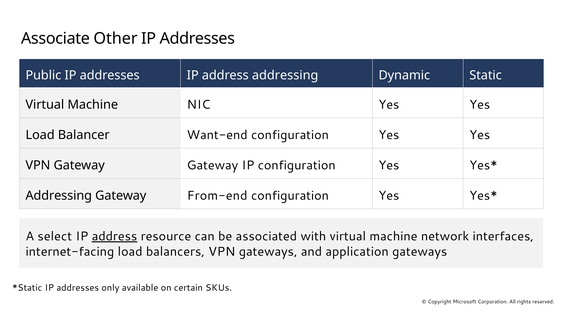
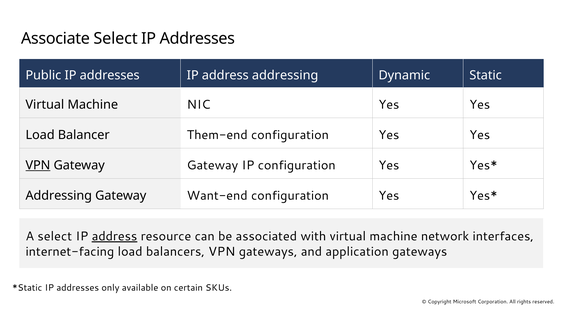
Associate Other: Other -> Select
Want-end: Want-end -> Them-end
VPN at (38, 165) underline: none -> present
From-end: From-end -> Want-end
